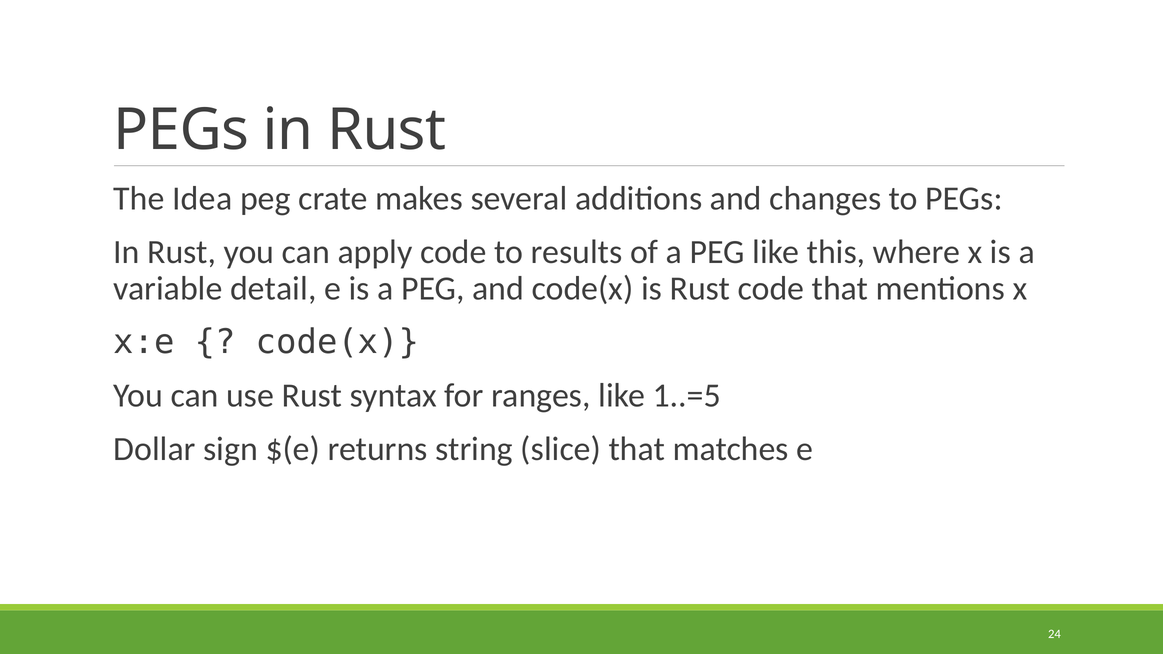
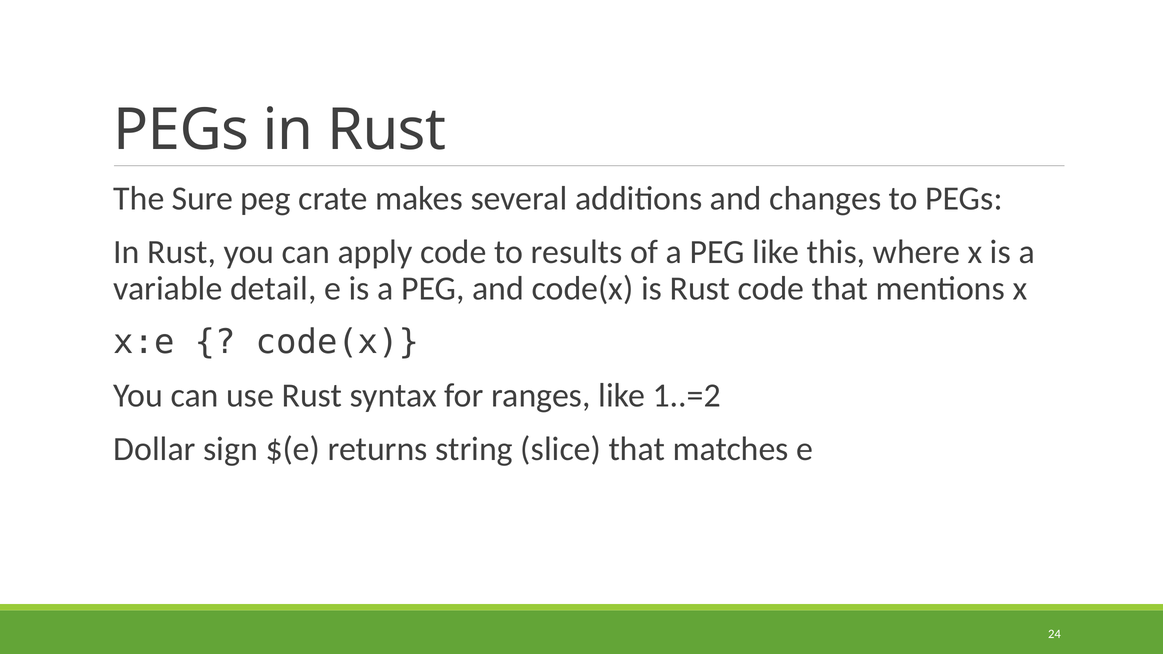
Idea: Idea -> Sure
1..=5: 1..=5 -> 1..=2
